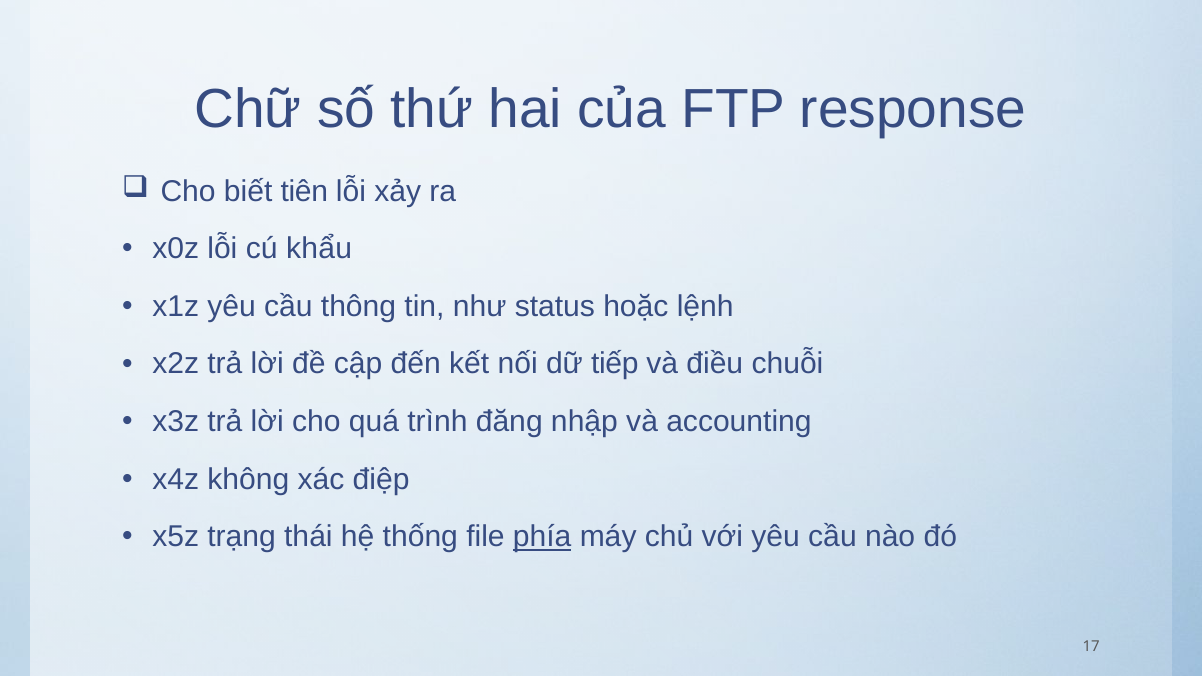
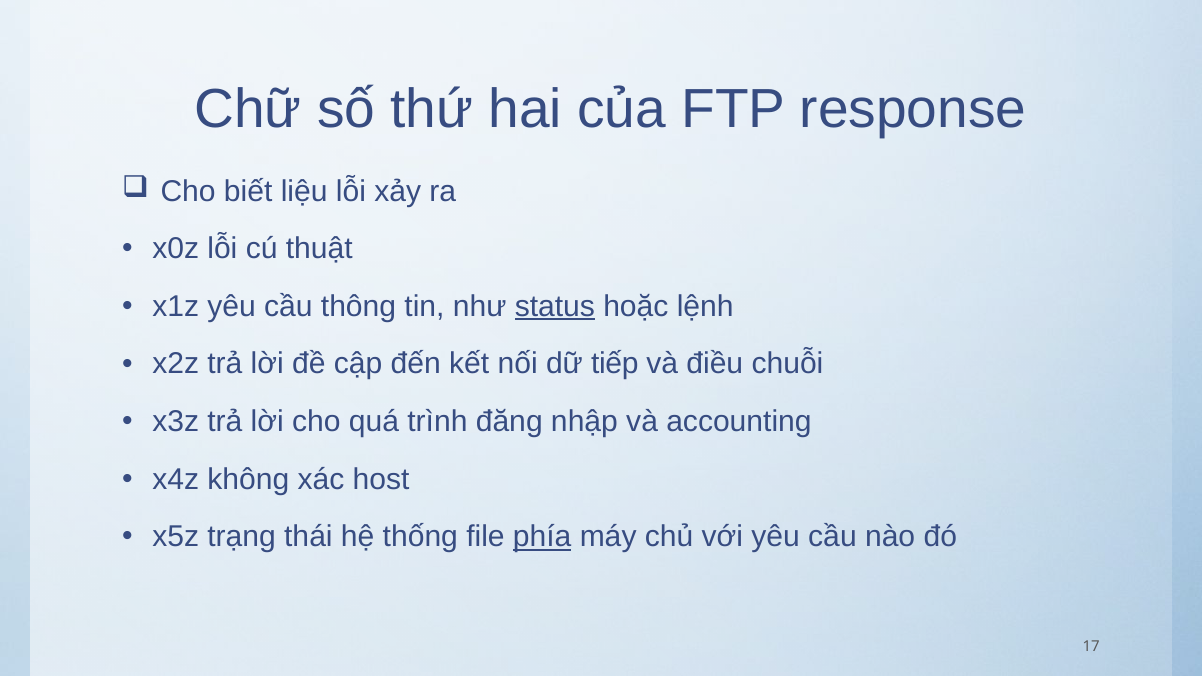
tiên: tiên -> liệu
khẩu: khẩu -> thuật
status underline: none -> present
điệp: điệp -> host
